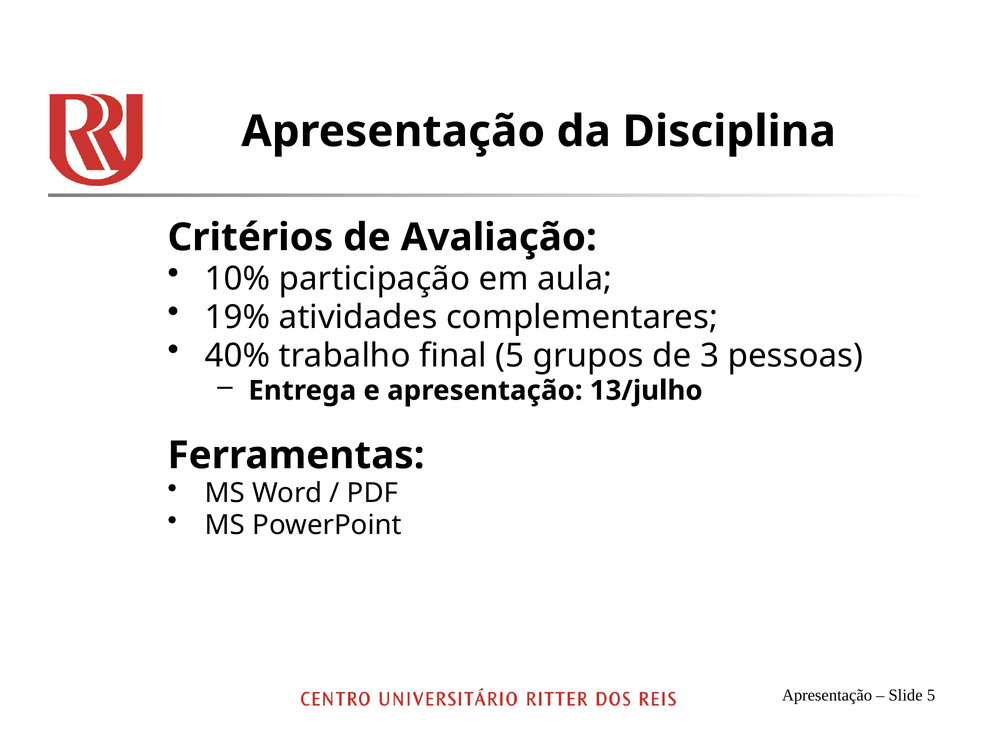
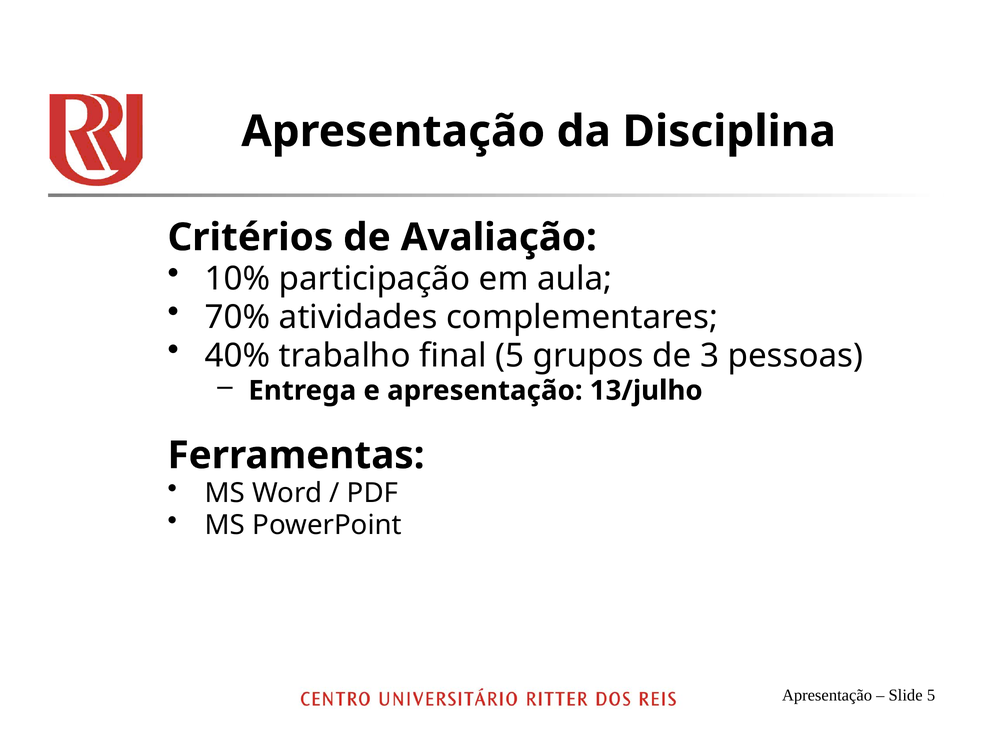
19%: 19% -> 70%
